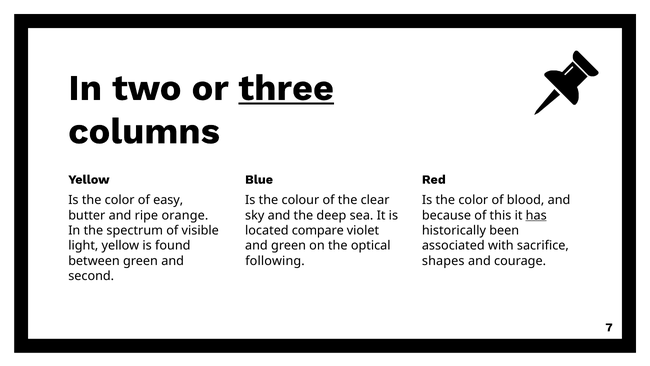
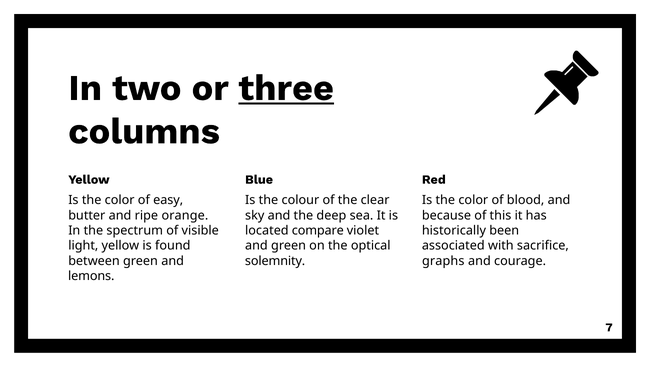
has underline: present -> none
following: following -> solemnity
shapes: shapes -> graphs
second: second -> lemons
